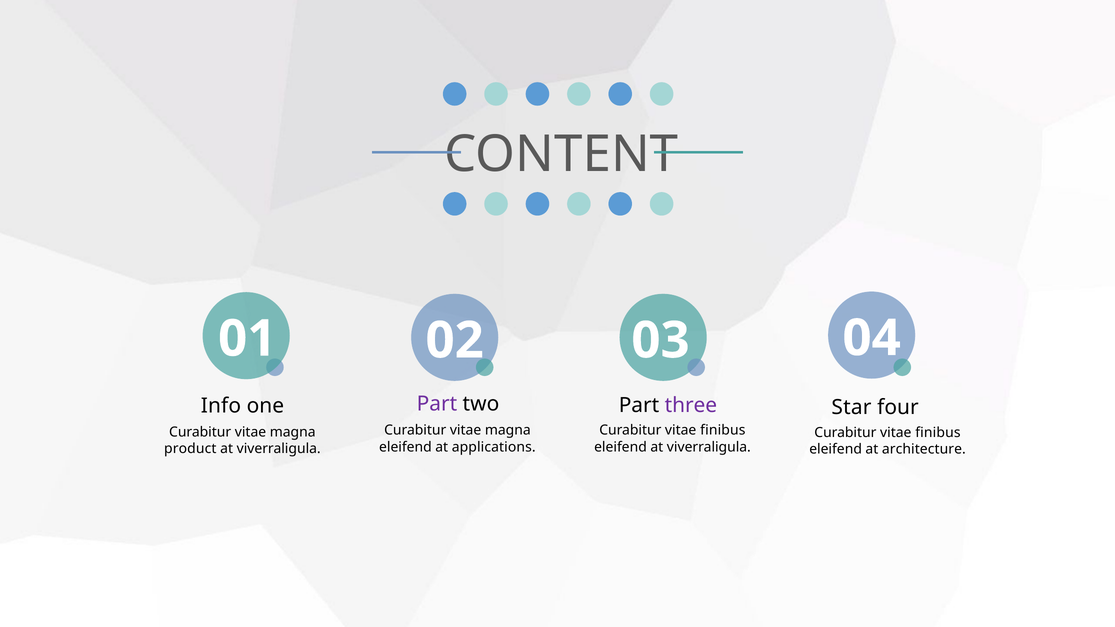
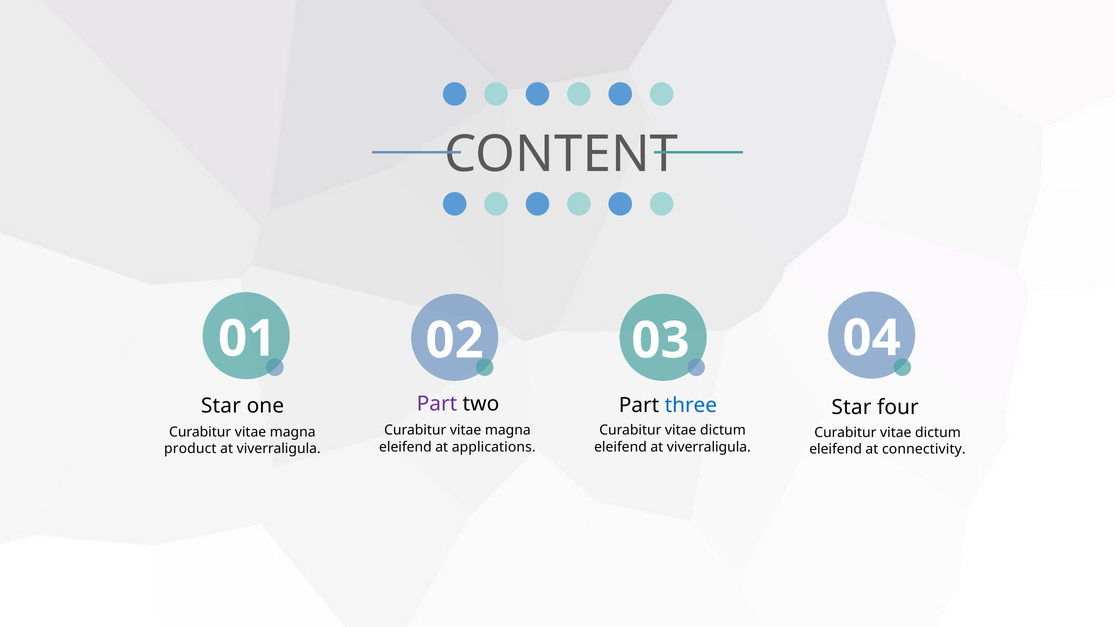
three colour: purple -> blue
Info at (221, 406): Info -> Star
finibus at (723, 430): finibus -> dictum
finibus at (938, 433): finibus -> dictum
architecture: architecture -> connectivity
